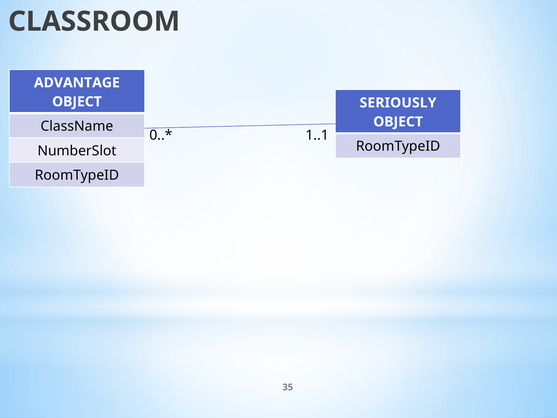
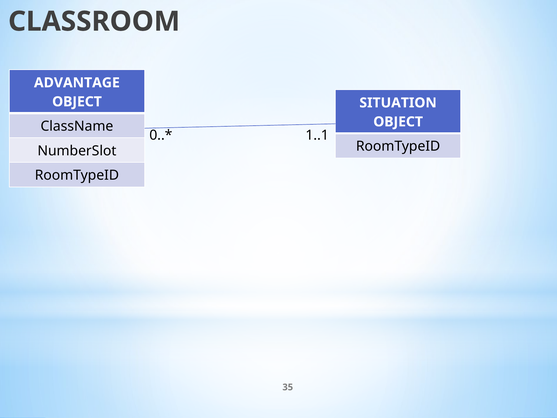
SERIOUSLY: SERIOUSLY -> SITUATION
